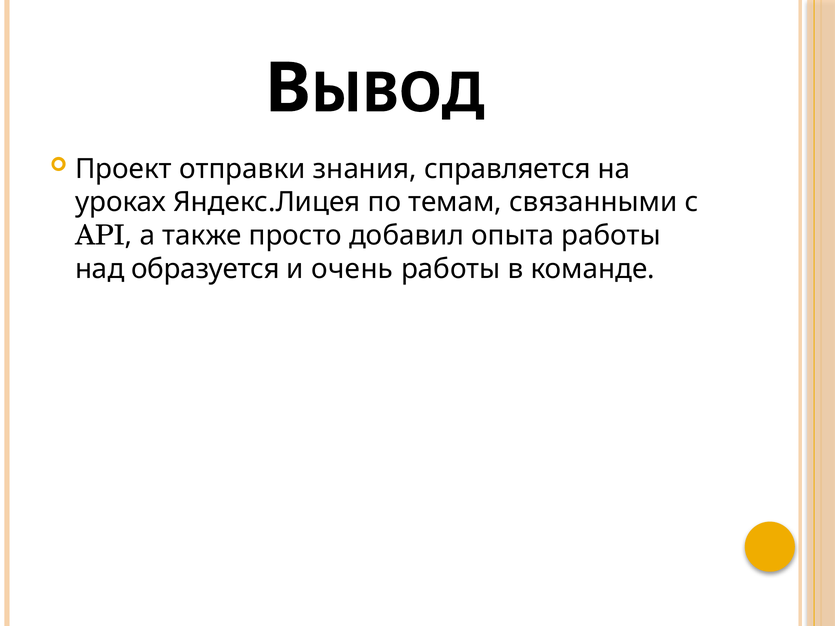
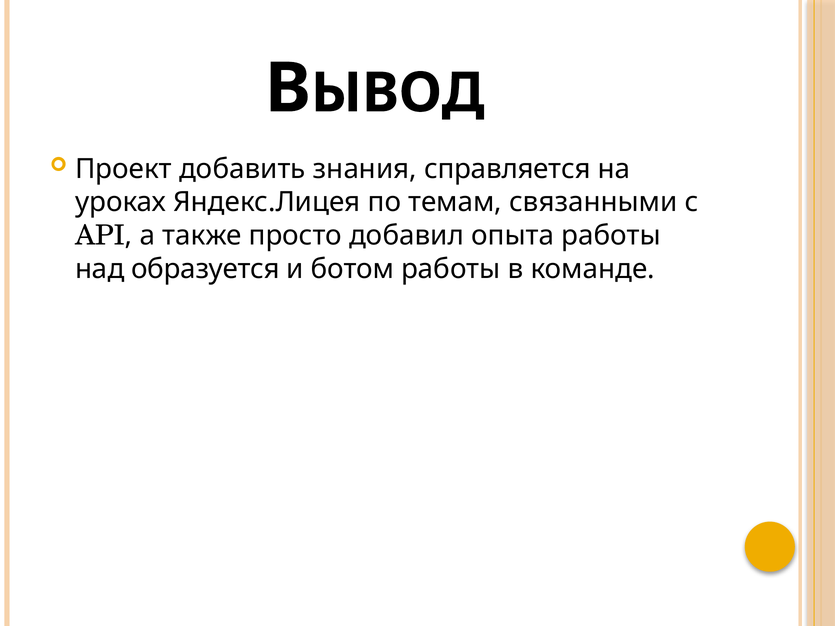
отправки: отправки -> добавить
очень: очень -> ботом
